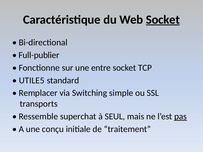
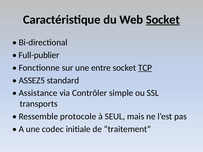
TCP underline: none -> present
UTILE5: UTILE5 -> ASSEZ5
Remplacer: Remplacer -> Assistance
Switching: Switching -> Contrôler
superchat: superchat -> protocole
pas underline: present -> none
conçu: conçu -> codec
